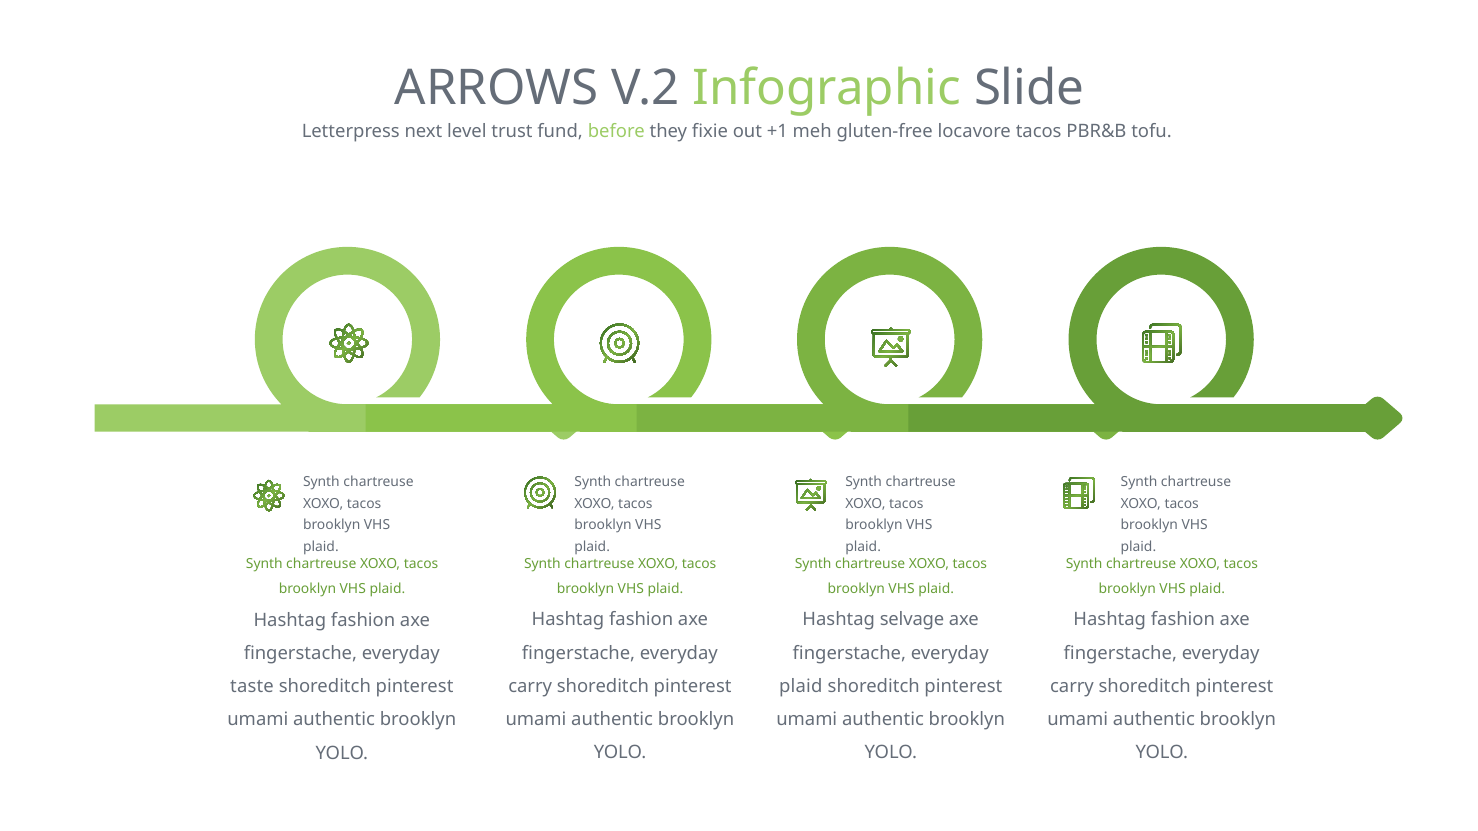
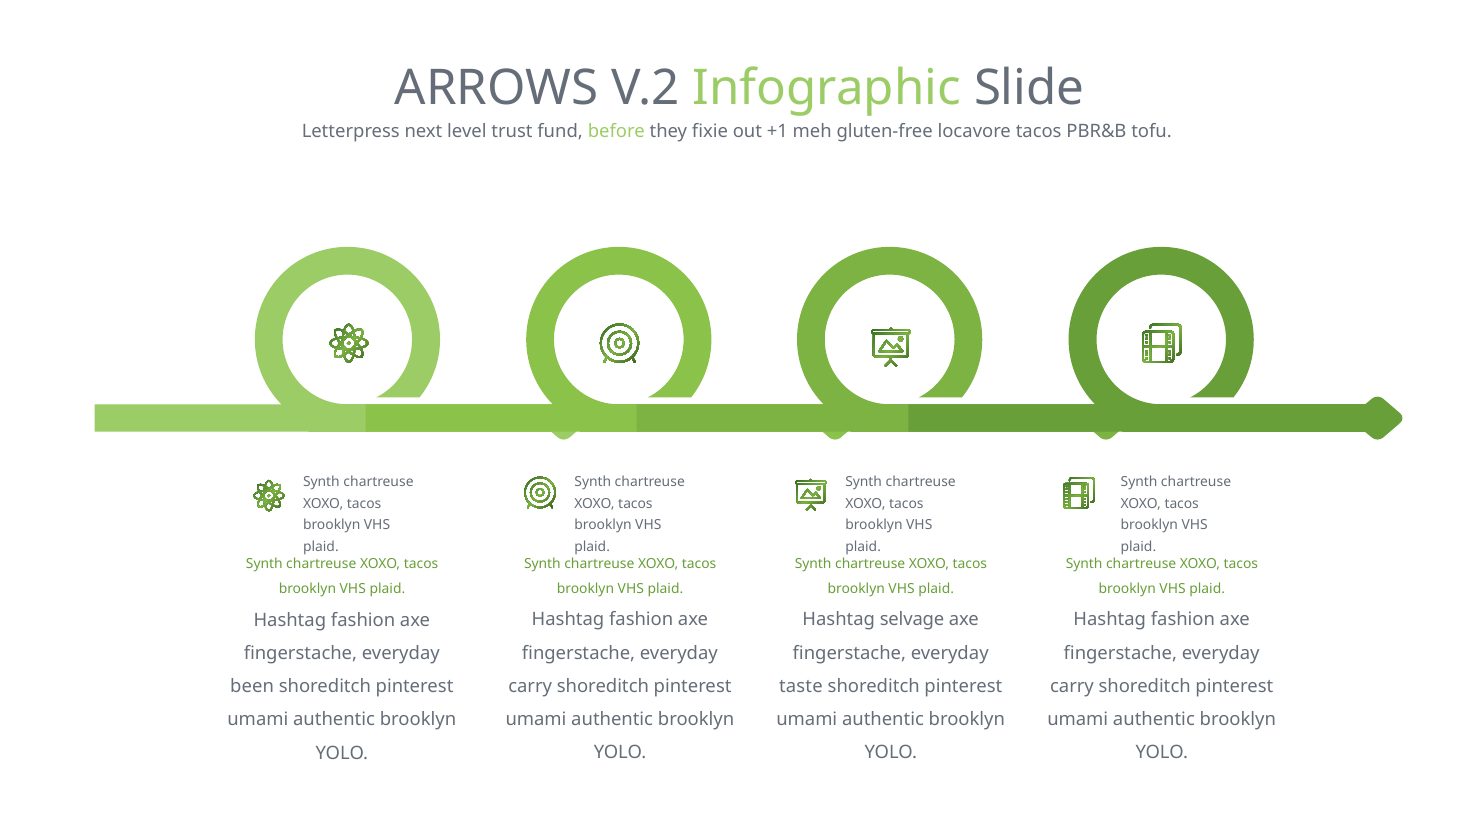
plaid at (801, 687): plaid -> taste
taste: taste -> been
